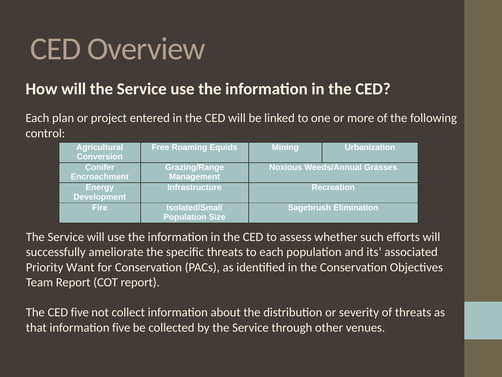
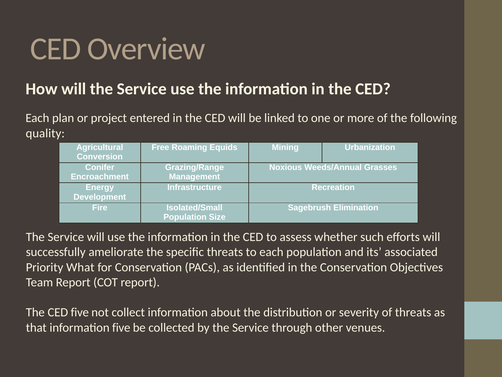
control: control -> quality
Want: Want -> What
